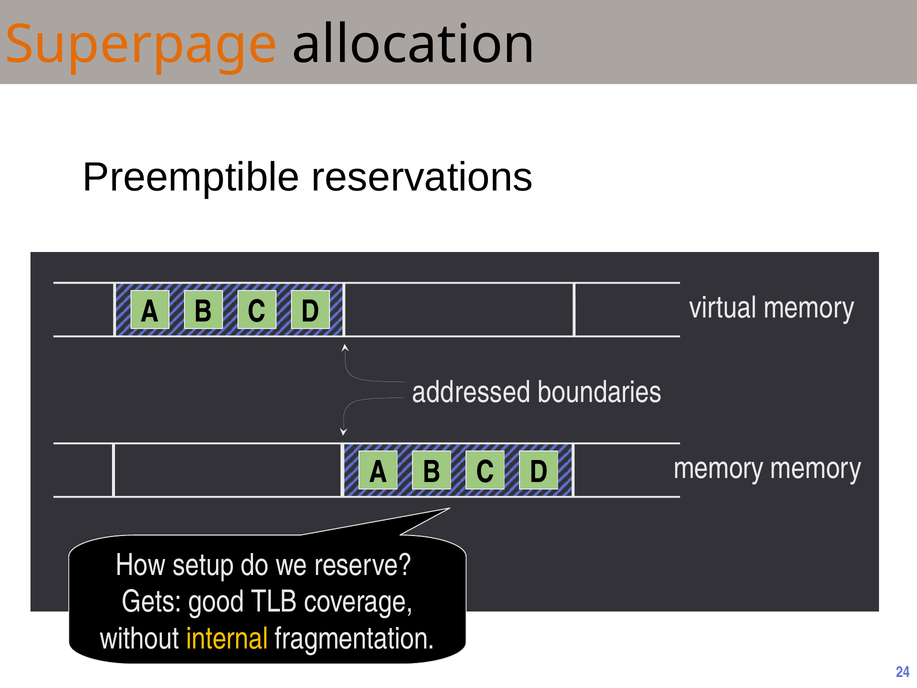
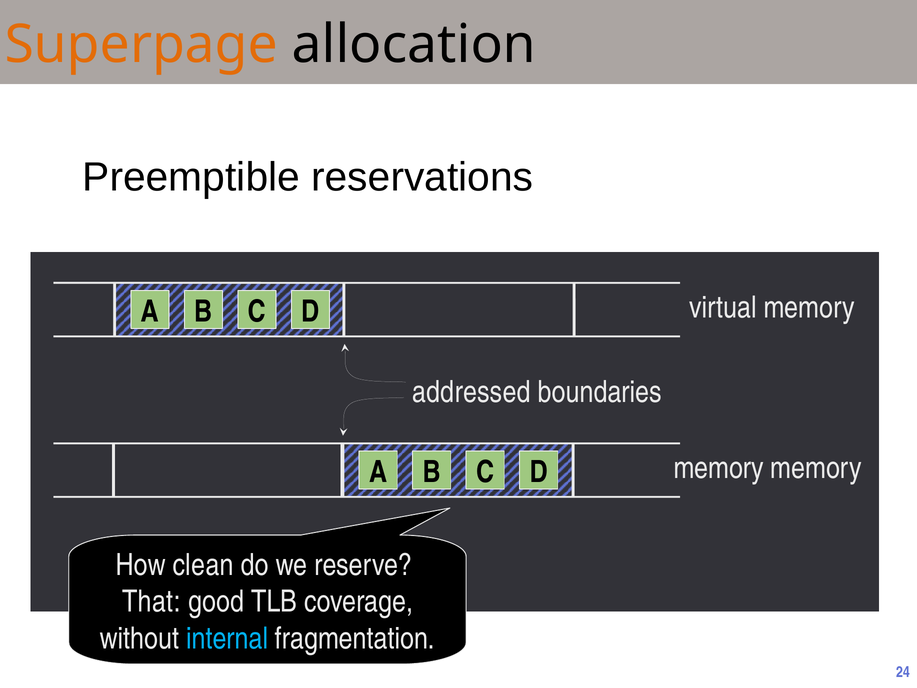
setup: setup -> clean
Gets: Gets -> That
internal colour: yellow -> light blue
